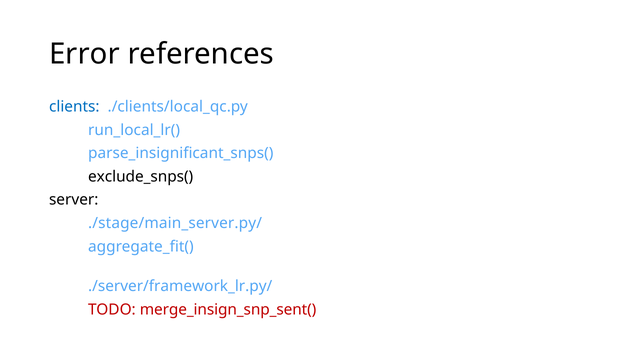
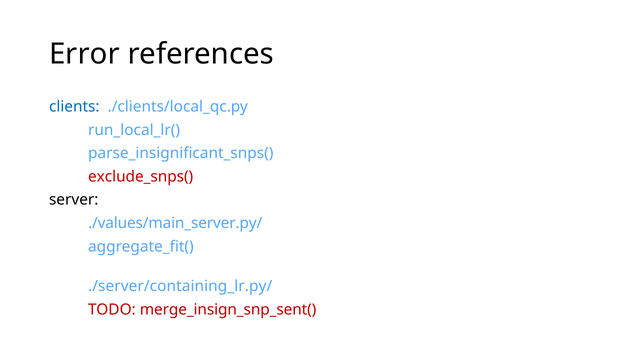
exclude_snps( colour: black -> red
./stage/main_server.py/: ./stage/main_server.py/ -> ./values/main_server.py/
./server/framework_lr.py/: ./server/framework_lr.py/ -> ./server/containing_lr.py/
